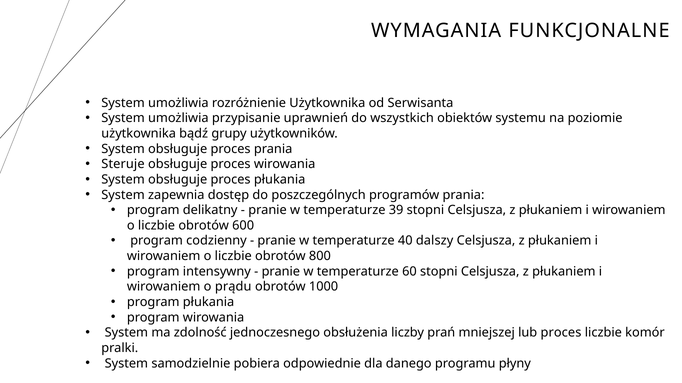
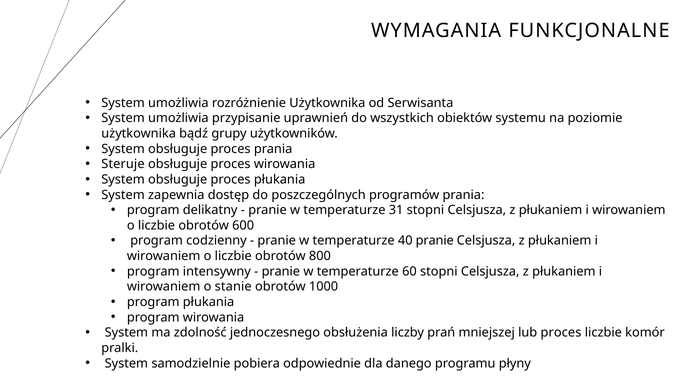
39: 39 -> 31
40 dalszy: dalszy -> pranie
prądu: prądu -> stanie
